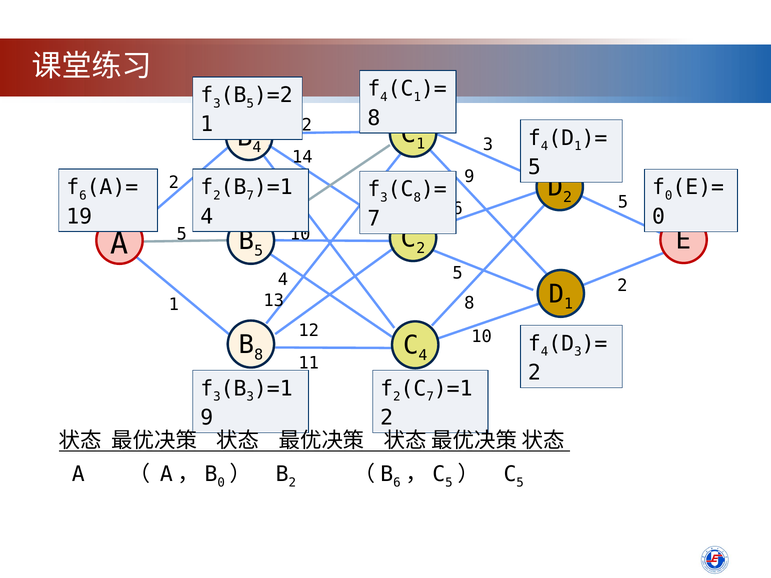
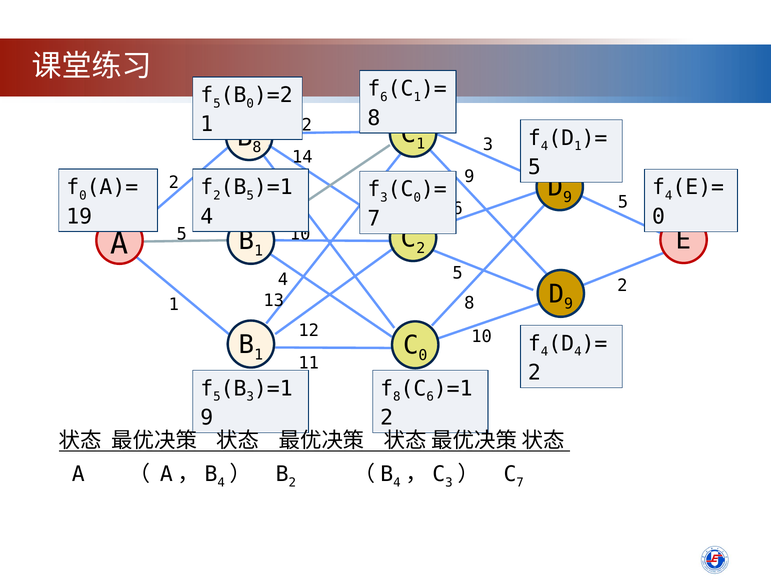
4 at (384, 97): 4 -> 6
3 at (217, 104): 3 -> 5
5 at (250, 104): 5 -> 0
4 at (257, 147): 4 -> 8
2 at (568, 197): 2 -> 9
6 at (83, 196): 6 -> 0
7 at (250, 196): 7 -> 5
0 at (669, 196): 0 -> 4
8 at (417, 198): 8 -> 0
5 at (259, 251): 5 -> 1
1 at (569, 304): 1 -> 9
8 at (259, 355): 8 -> 1
3 at (578, 352): 3 -> 4
4 at (423, 356): 4 -> 0
3 at (217, 397): 3 -> 5
2 at (397, 397): 2 -> 8
7 at (430, 397): 7 -> 6
0 at (221, 483): 0 -> 4
6 at (397, 483): 6 -> 4
5 at (449, 483): 5 -> 3
5 at (520, 483): 5 -> 7
